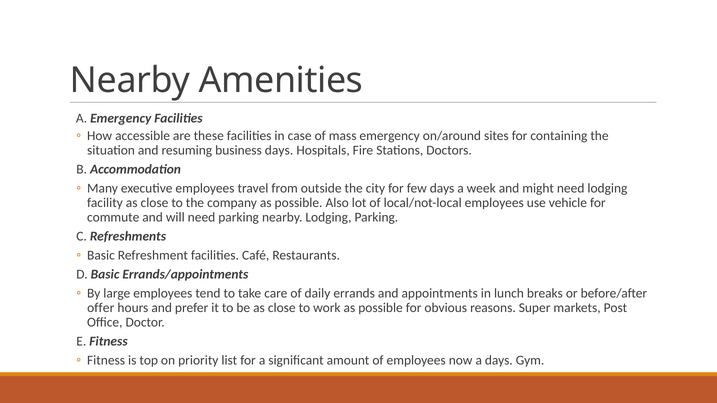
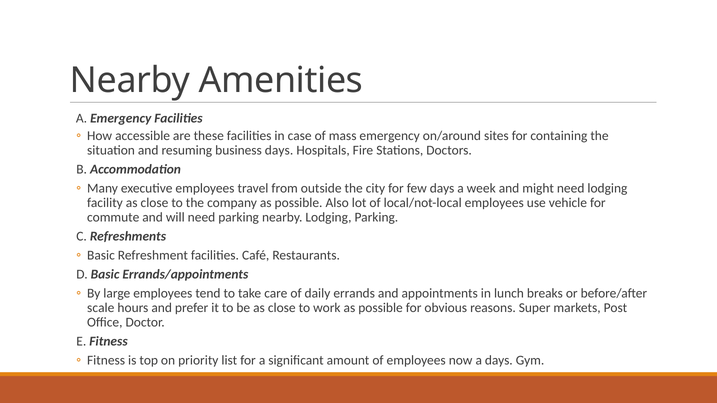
offer: offer -> scale
